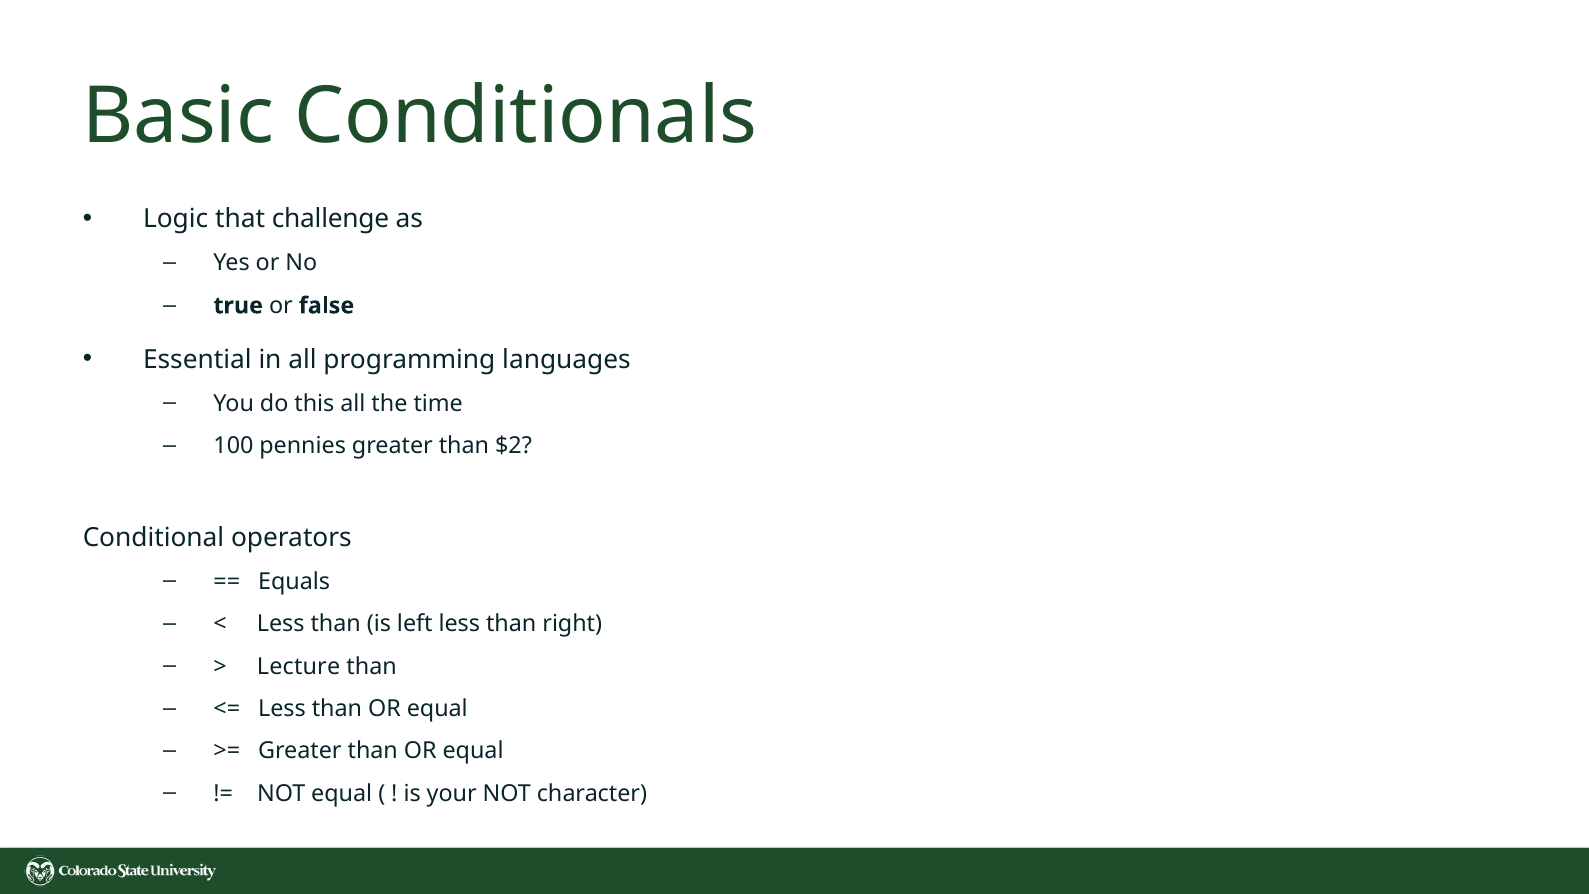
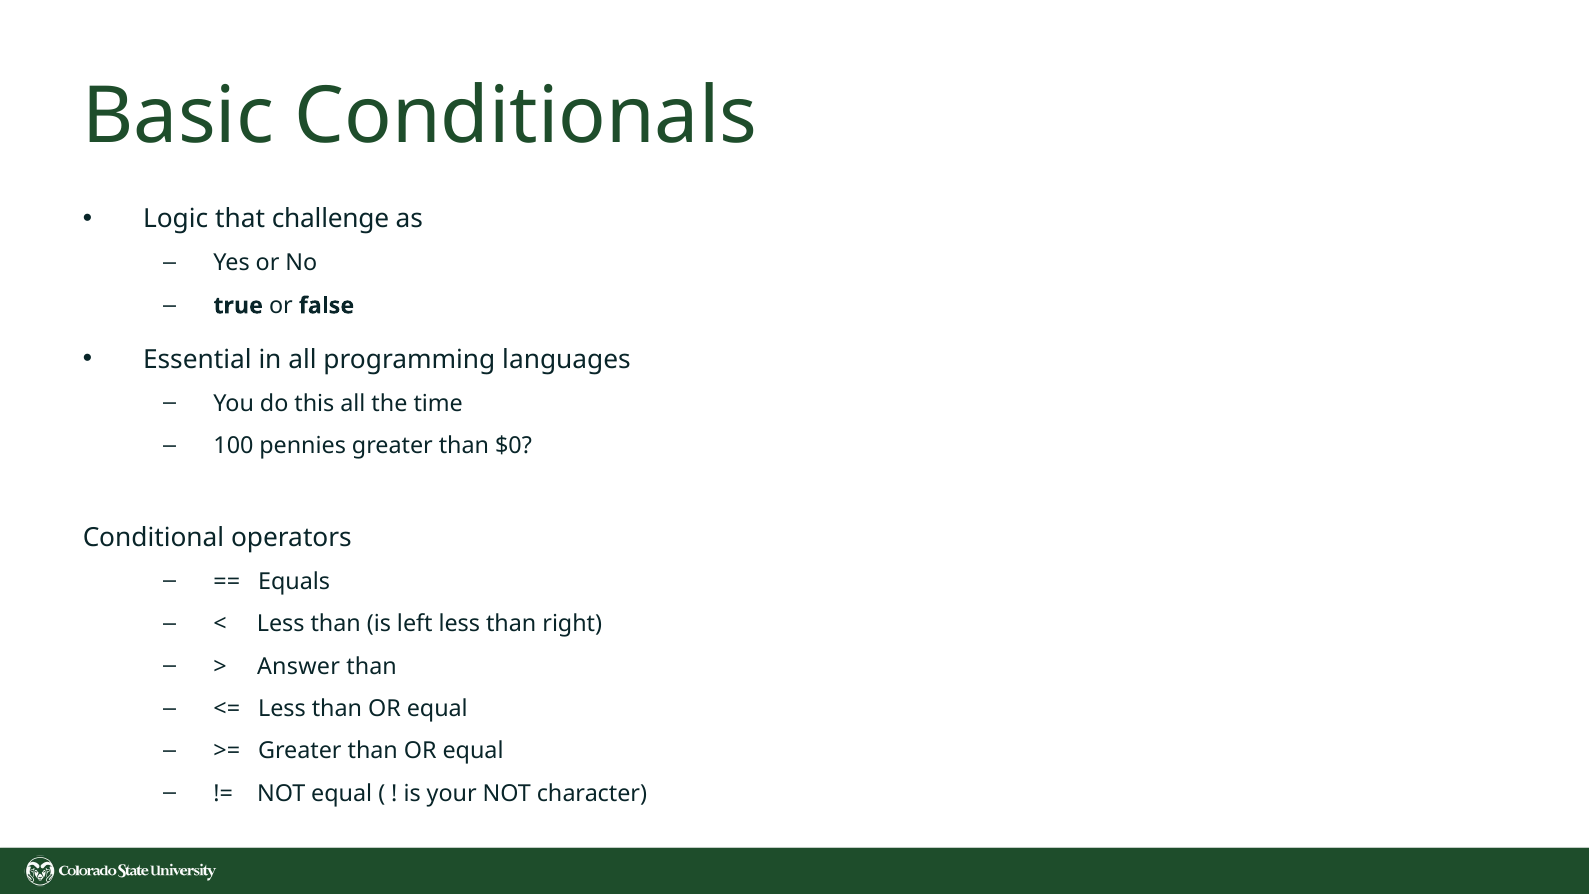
$2: $2 -> $0
Lecture: Lecture -> Answer
